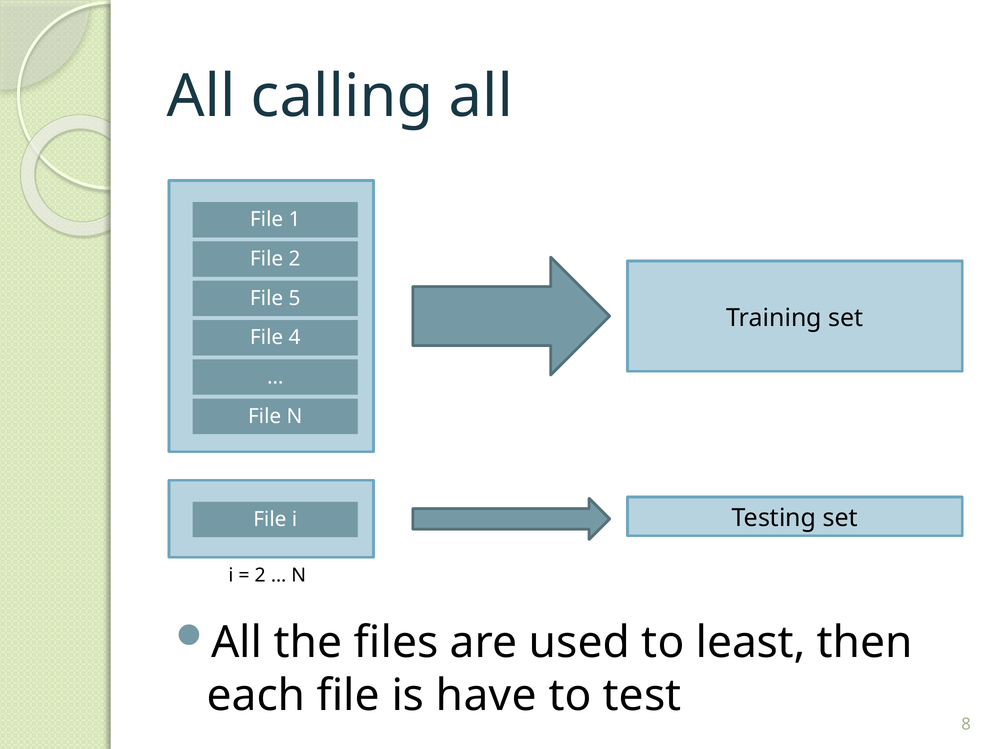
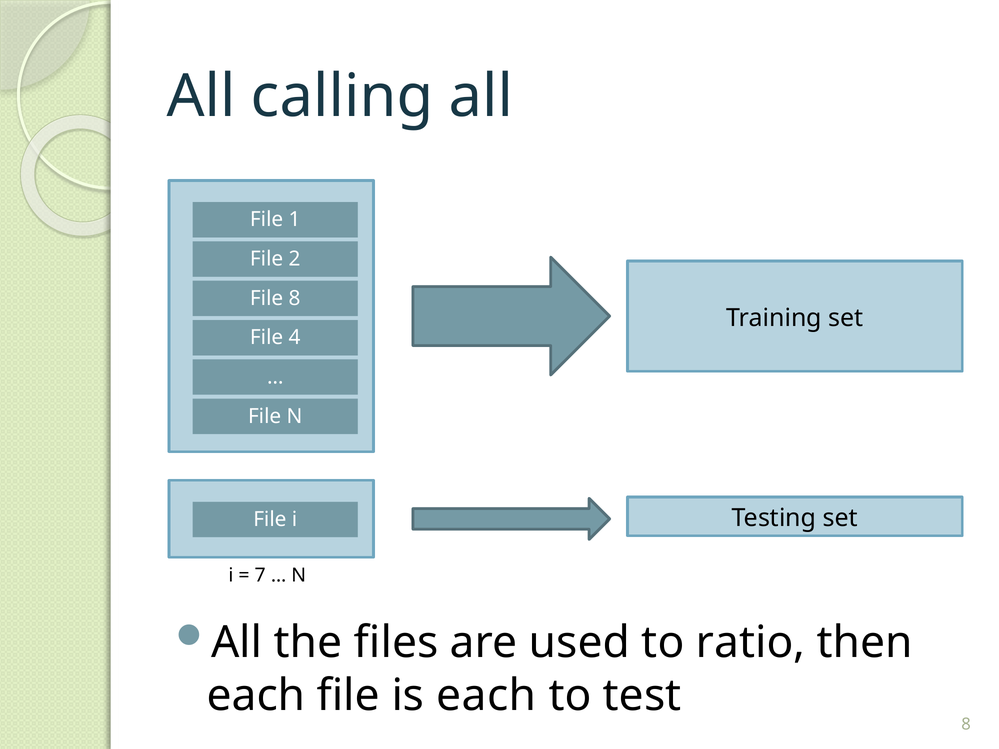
File 5: 5 -> 8
2 at (260, 576): 2 -> 7
least: least -> ratio
is have: have -> each
